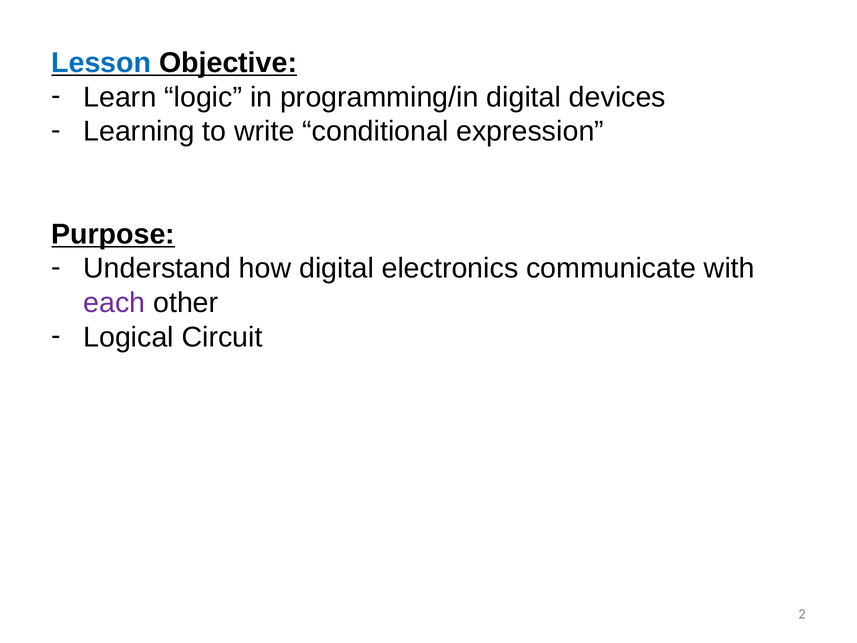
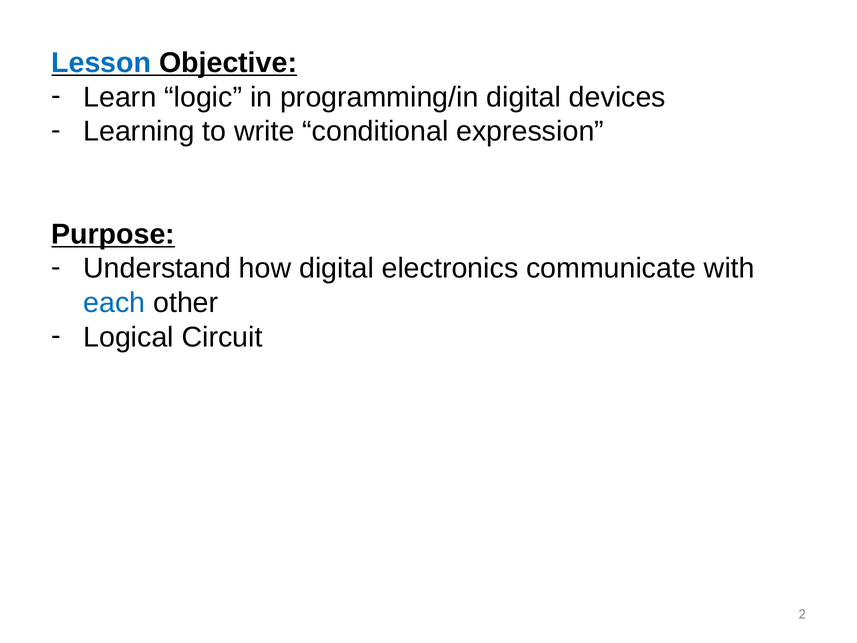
each colour: purple -> blue
